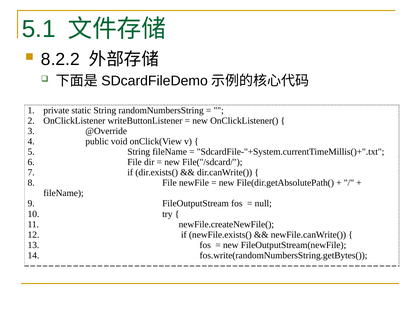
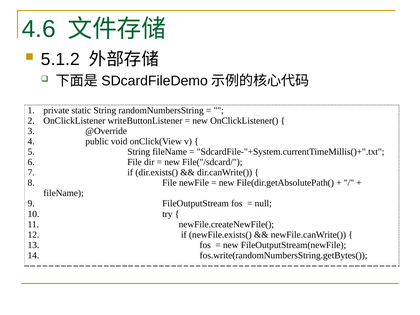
5.1: 5.1 -> 4.6
8.2.2: 8.2.2 -> 5.1.2
